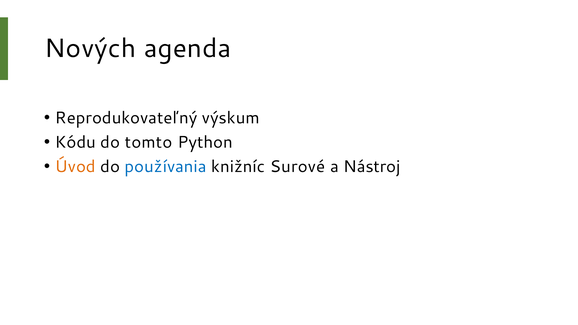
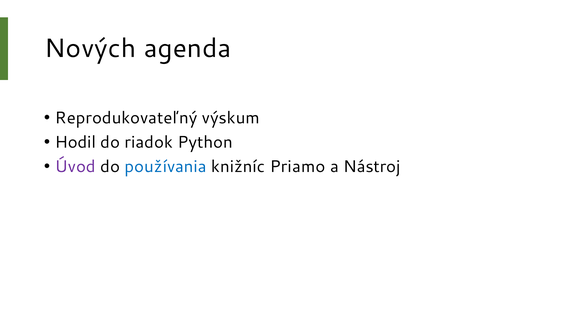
Kódu: Kódu -> Hodil
tomto: tomto -> riadok
Úvod colour: orange -> purple
Surové: Surové -> Priamo
